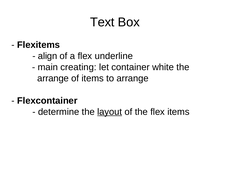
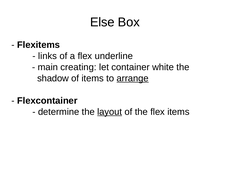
Text: Text -> Else
align: align -> links
arrange at (53, 78): arrange -> shadow
arrange at (133, 78) underline: none -> present
